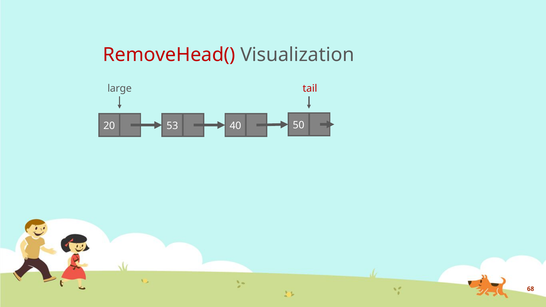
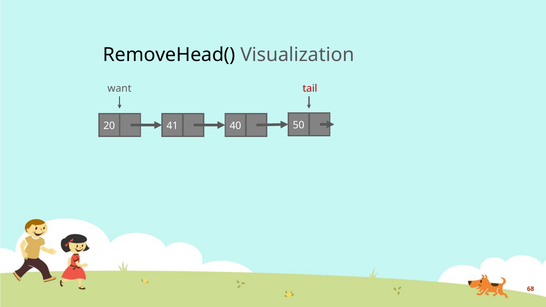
RemoveHead( colour: red -> black
large: large -> want
53: 53 -> 41
